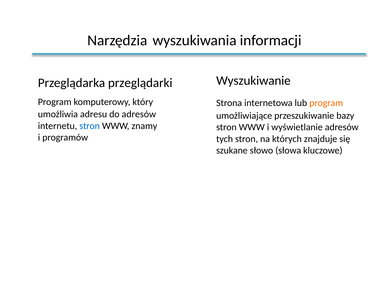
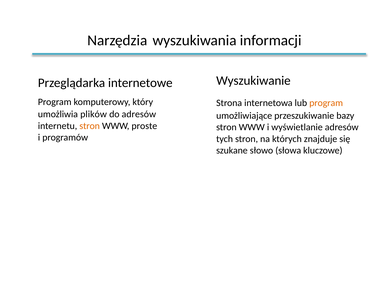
przeglądarki: przeglądarki -> internetowe
adresu: adresu -> plików
stron at (90, 126) colour: blue -> orange
znamy: znamy -> proste
